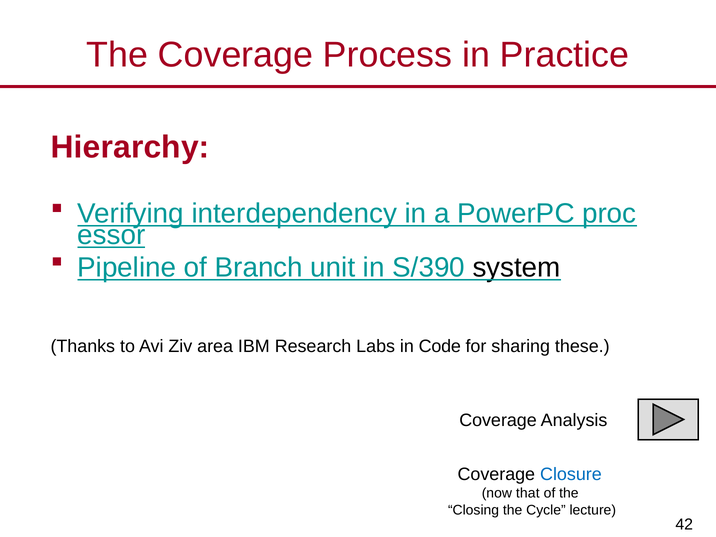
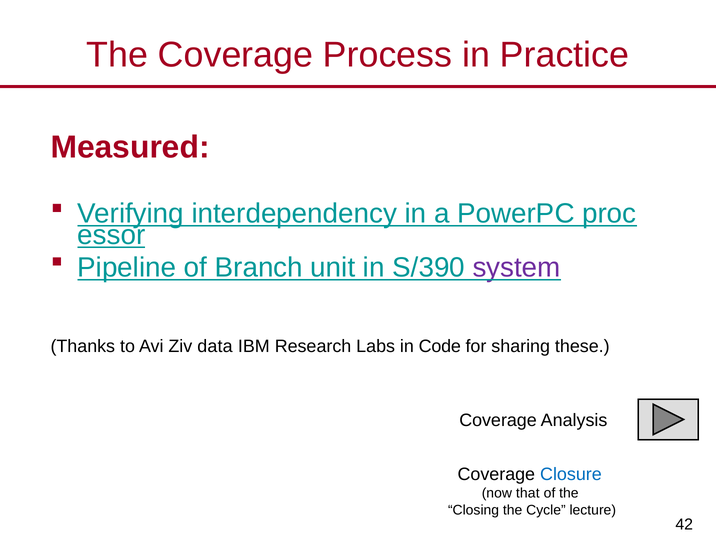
Hierarchy: Hierarchy -> Measured
system colour: black -> purple
area: area -> data
